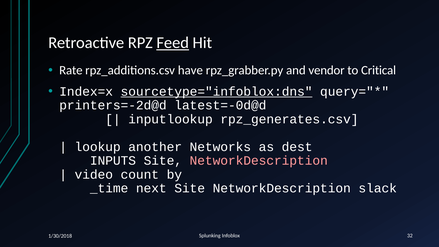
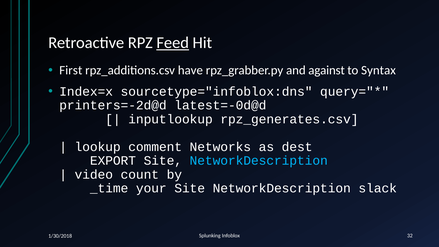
Rate: Rate -> First
vendor: vendor -> against
Critical: Critical -> Syntax
sourcetype="infoblox:dns underline: present -> none
another: another -> comment
INPUTS: INPUTS -> EXPORT
NetworkDescription at (259, 161) colour: pink -> light blue
next: next -> your
